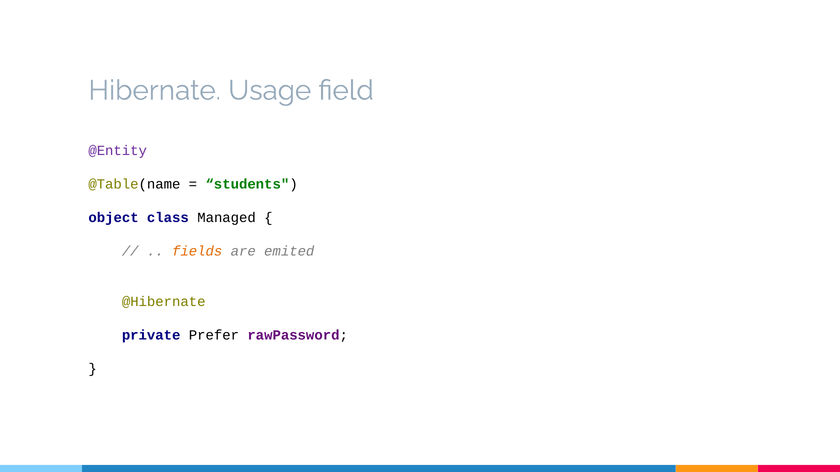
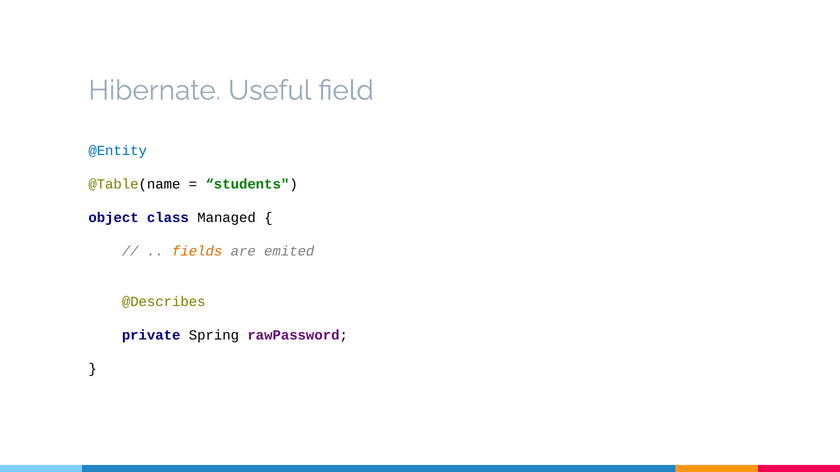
Usage: Usage -> Useful
@Entity colour: purple -> blue
@Hibernate: @Hibernate -> @Describes
Prefer: Prefer -> Spring
